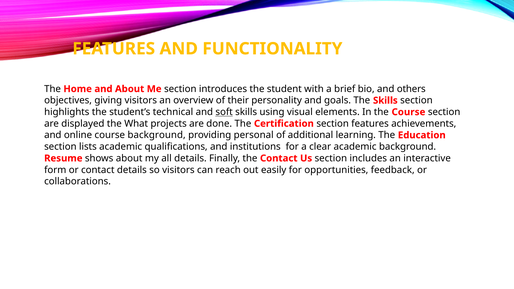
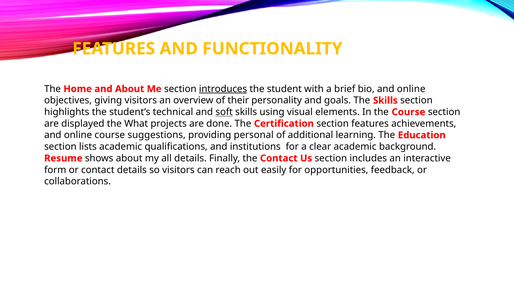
introduces underline: none -> present
bio and others: others -> online
course background: background -> suggestions
